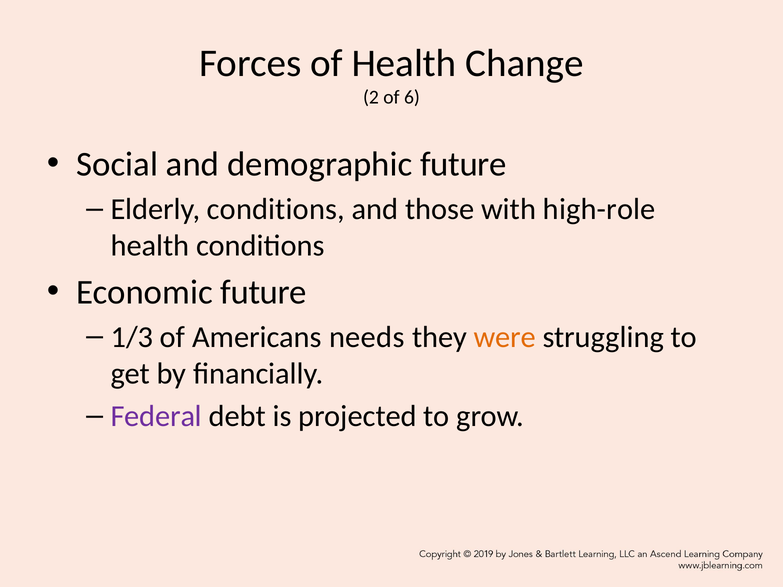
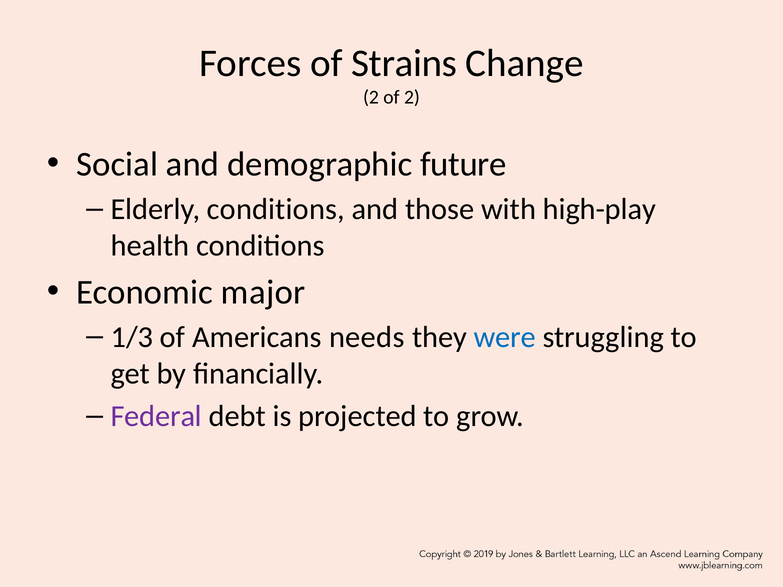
of Health: Health -> Strains
of 6: 6 -> 2
high-role: high-role -> high-play
Economic future: future -> major
were colour: orange -> blue
